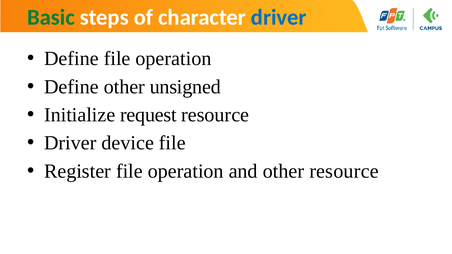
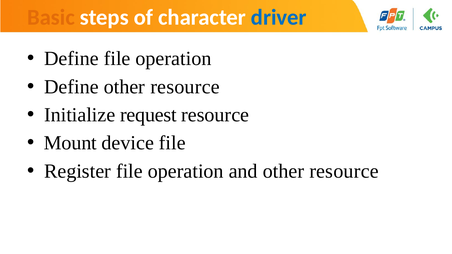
Basic colour: green -> orange
Define other unsigned: unsigned -> resource
Driver at (70, 143): Driver -> Mount
